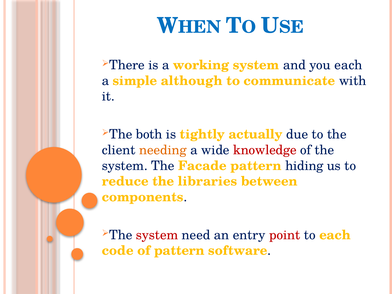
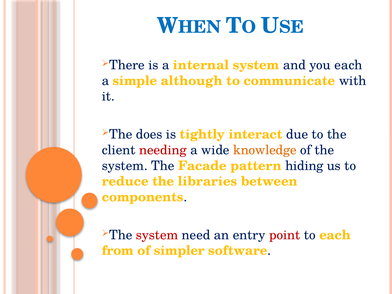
working: working -> internal
both: both -> does
actually: actually -> interact
needing colour: orange -> red
knowledge colour: red -> orange
code: code -> from
of pattern: pattern -> simpler
